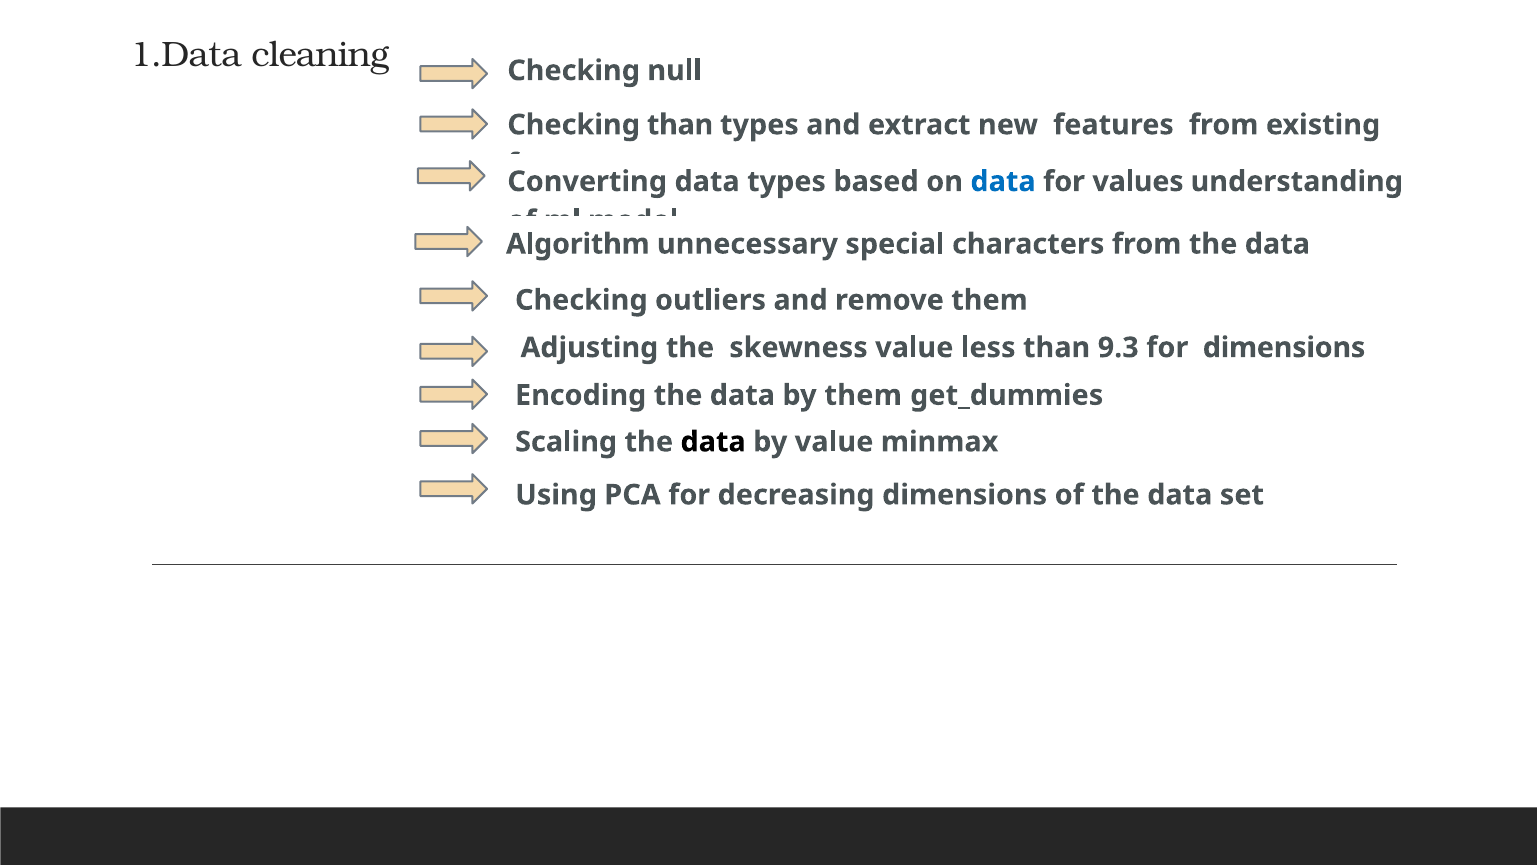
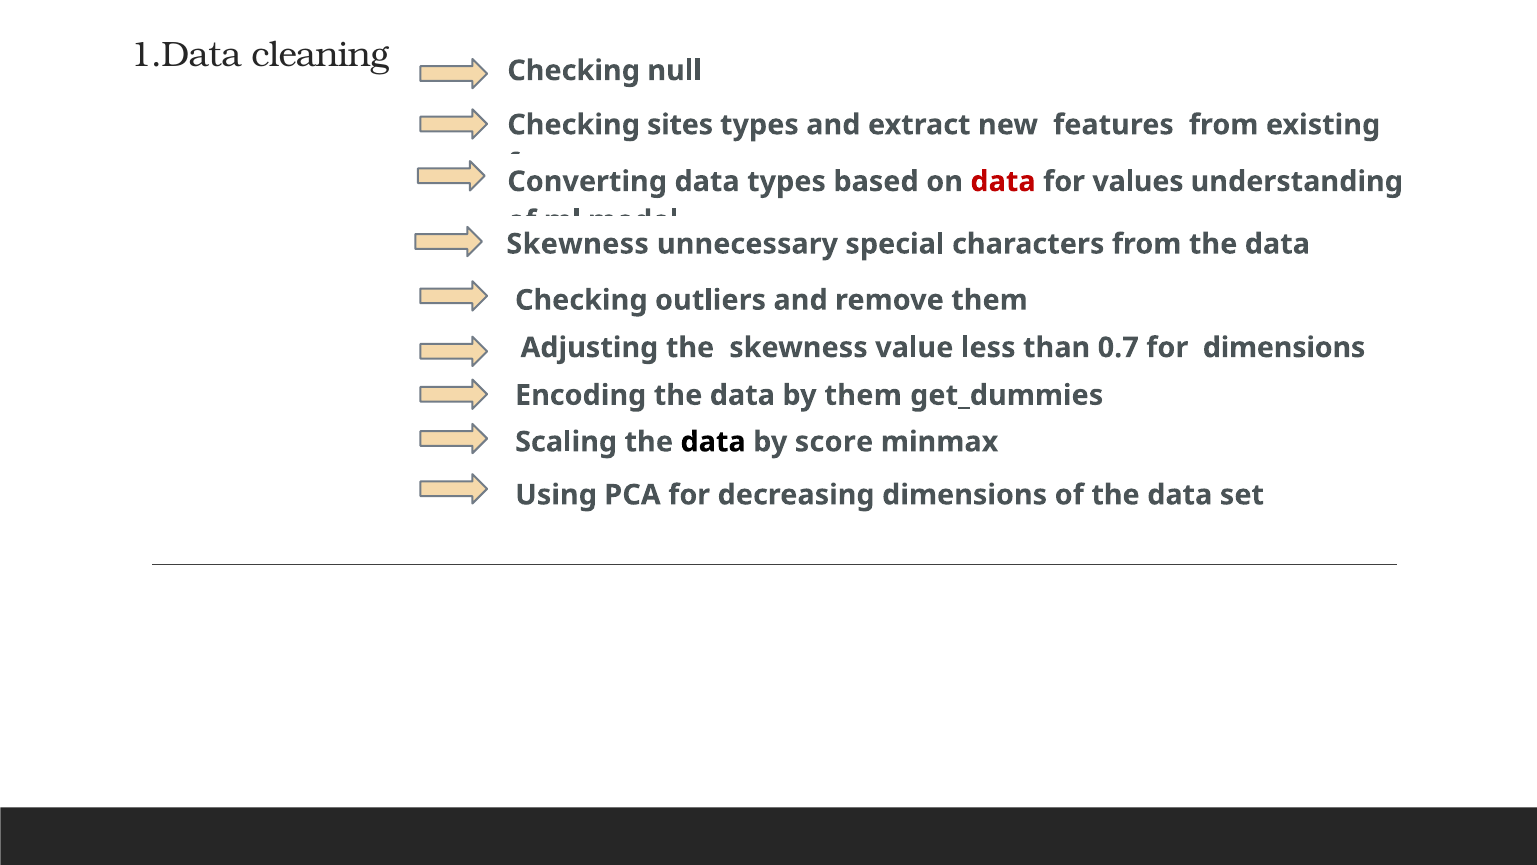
than at (680, 125): than -> sites
data at (1003, 182) colour: blue -> red
Algorithm at (578, 244): Algorithm -> Skewness
9.3: 9.3 -> 0.7
by value: value -> score
